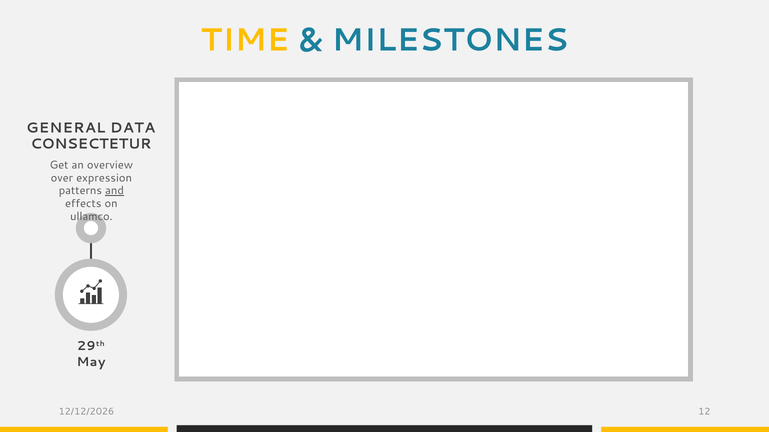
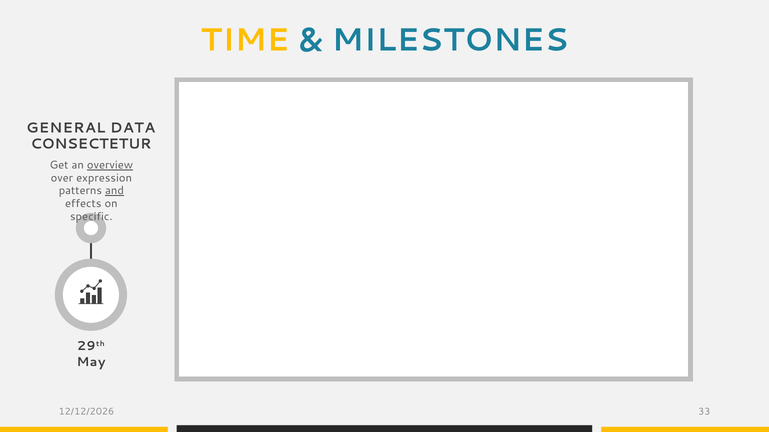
overview underline: none -> present
ullamco: ullamco -> specific
12: 12 -> 33
